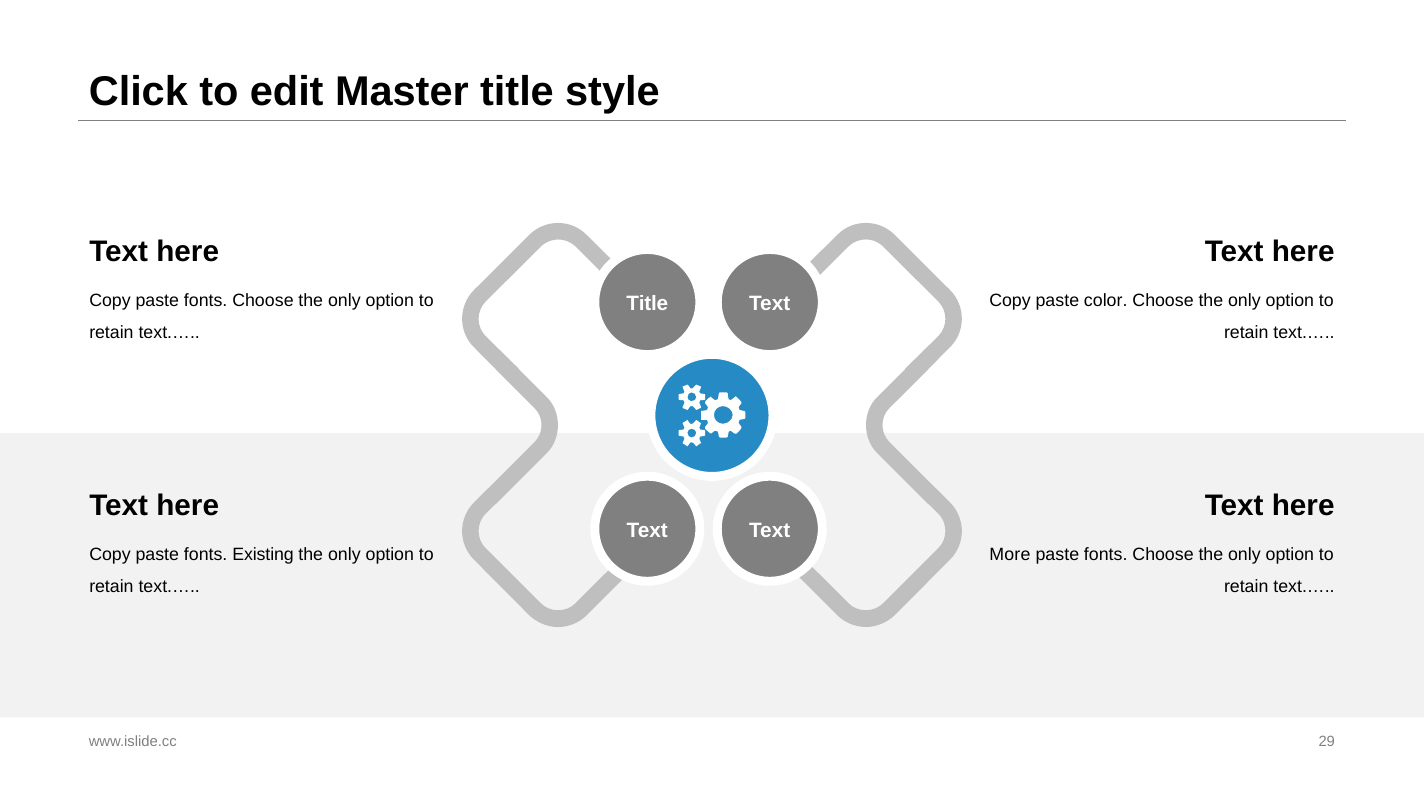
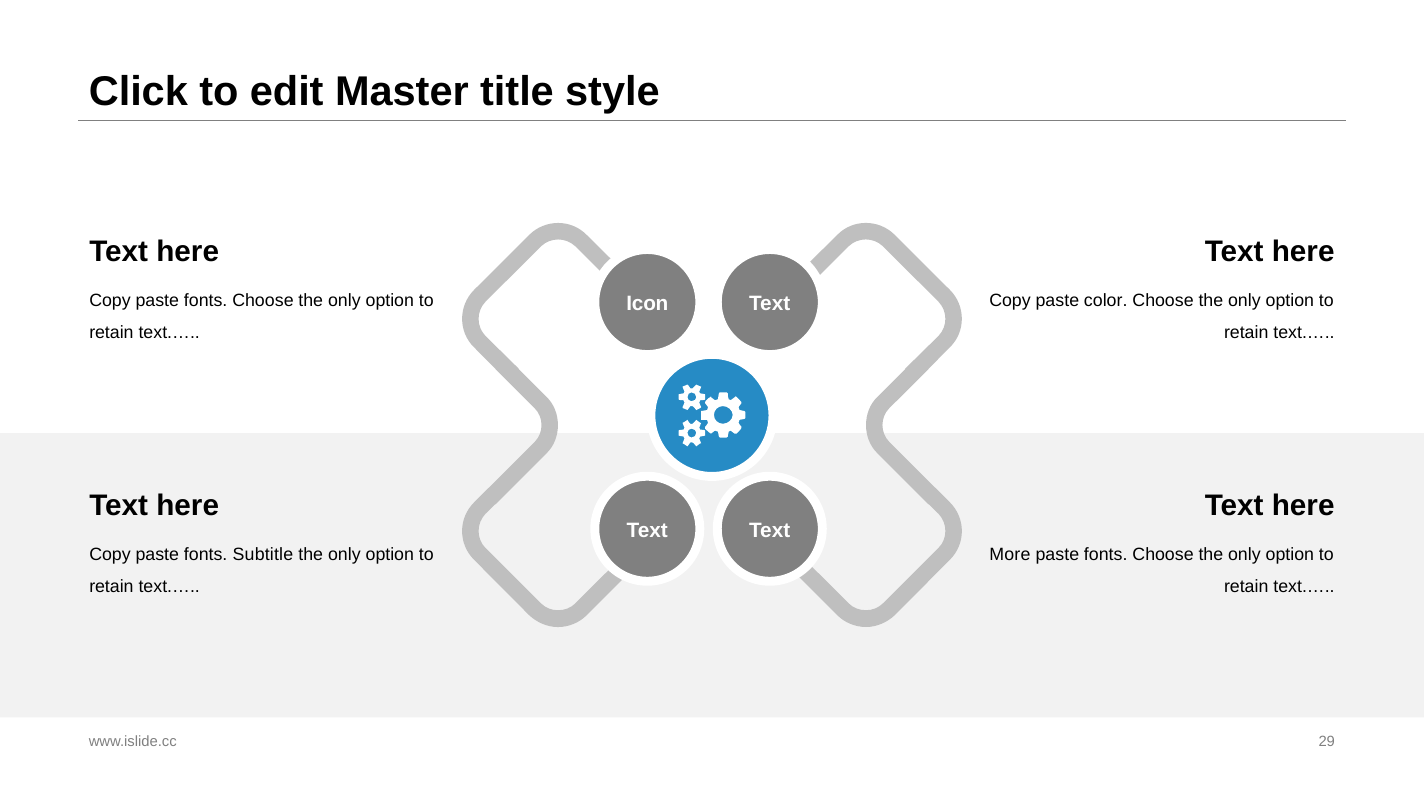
Title at (647, 303): Title -> Icon
Existing: Existing -> Subtitle
